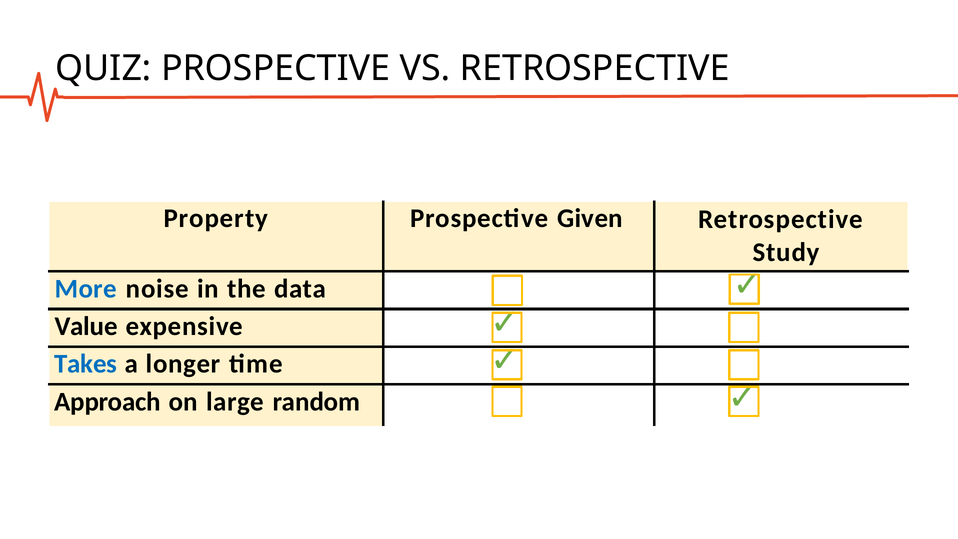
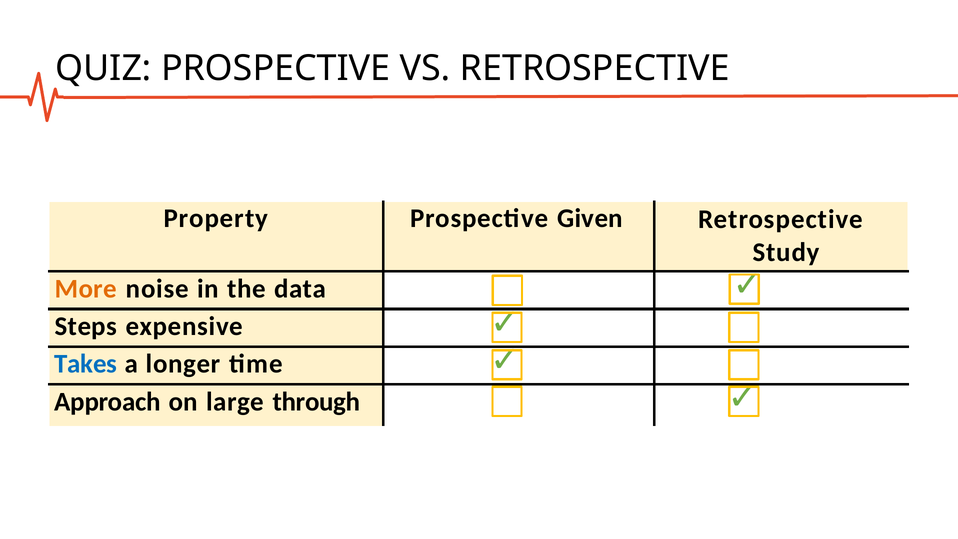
More colour: blue -> orange
Value: Value -> Steps
random: random -> through
